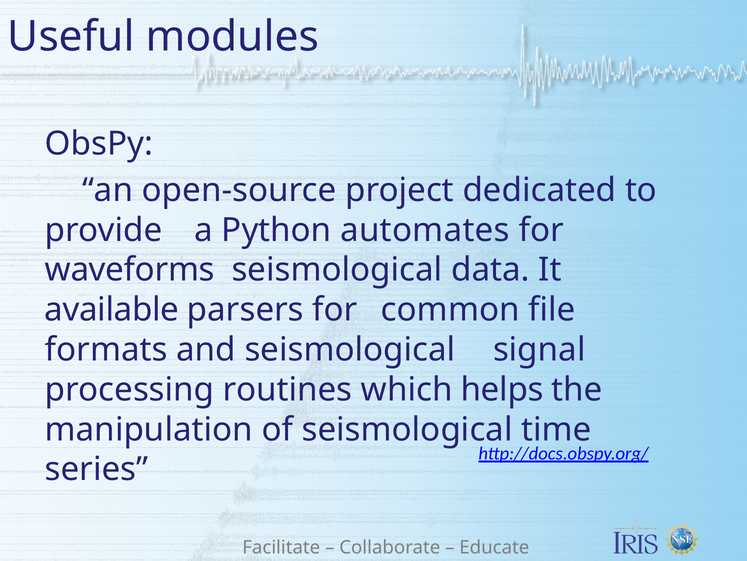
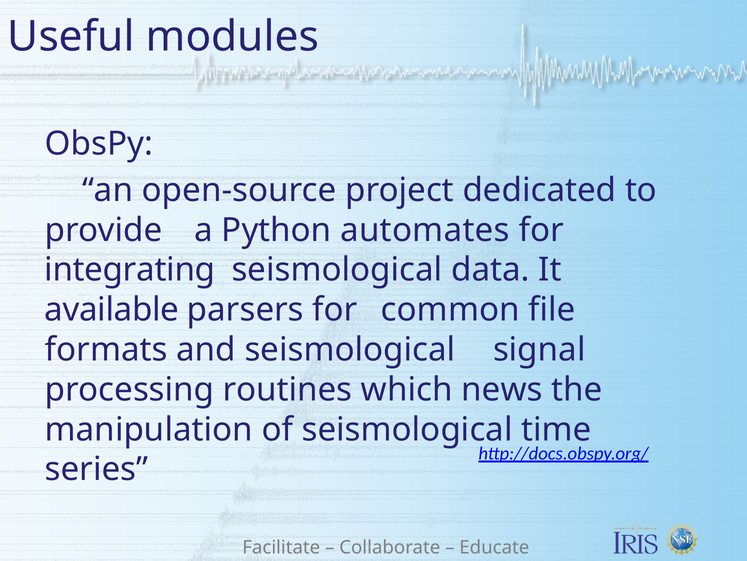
waveforms: waveforms -> integrating
helps: helps -> news
